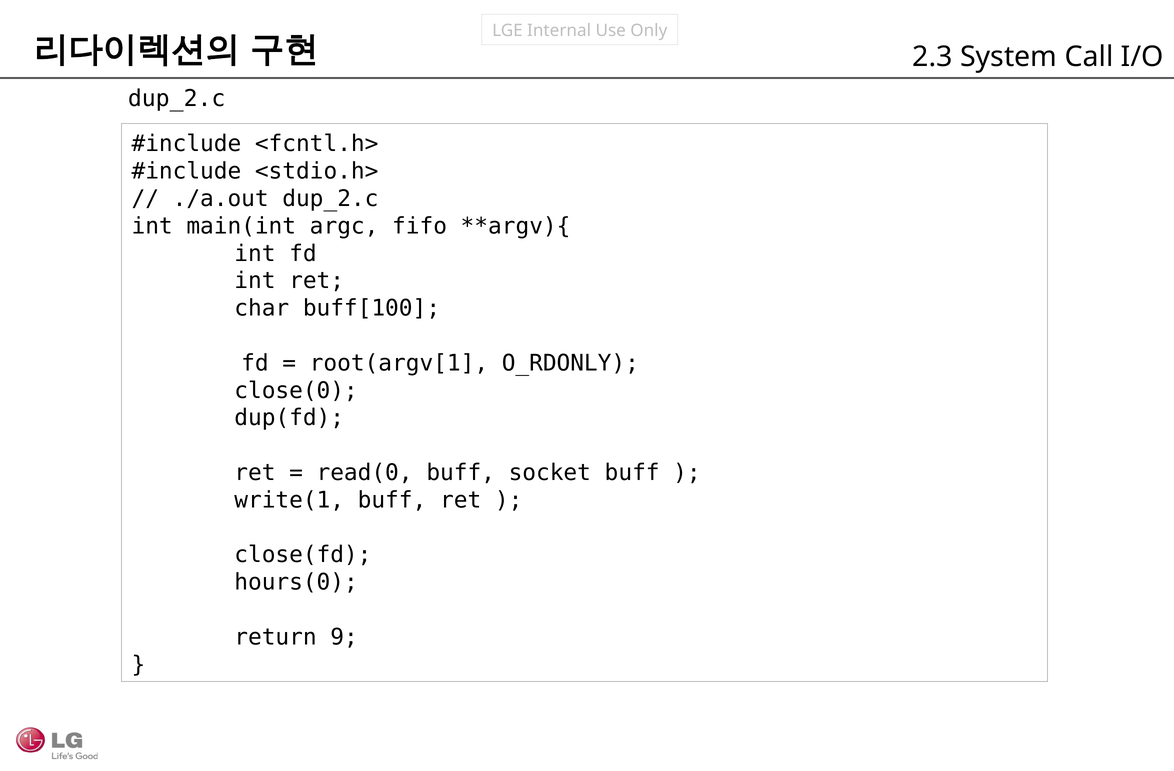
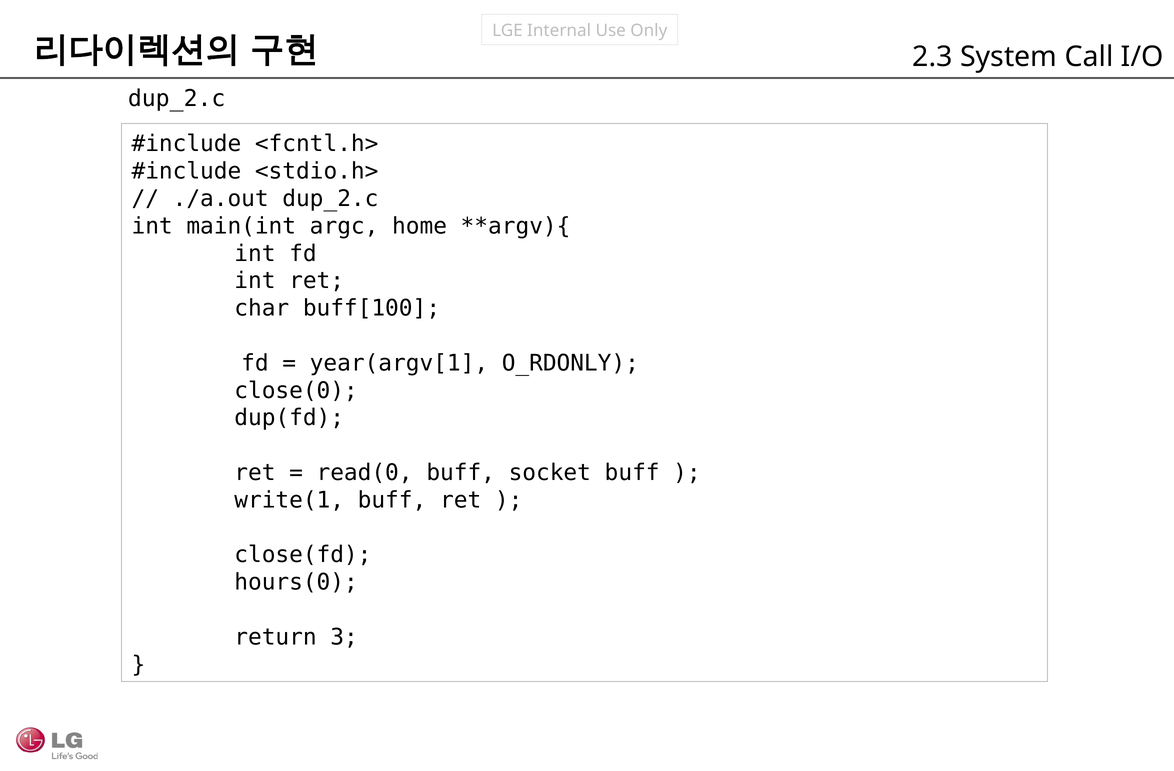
fifo: fifo -> home
root(argv[1: root(argv[1 -> year(argv[1
9: 9 -> 3
